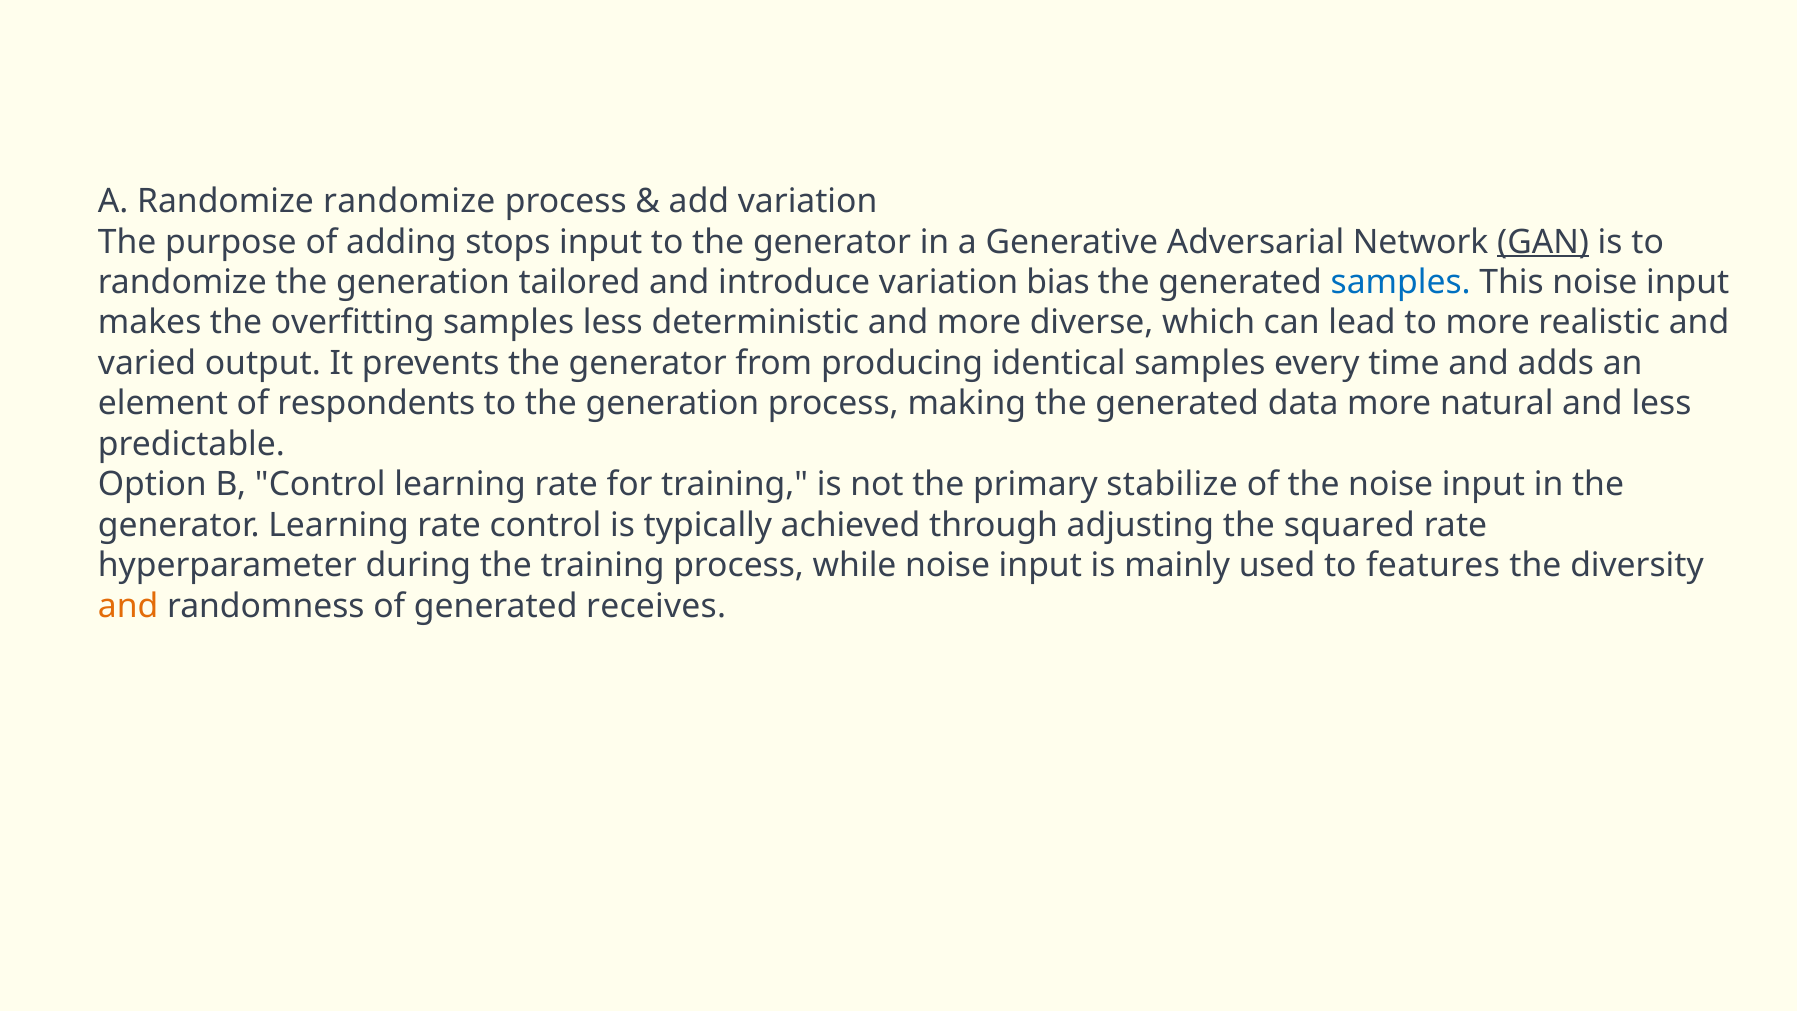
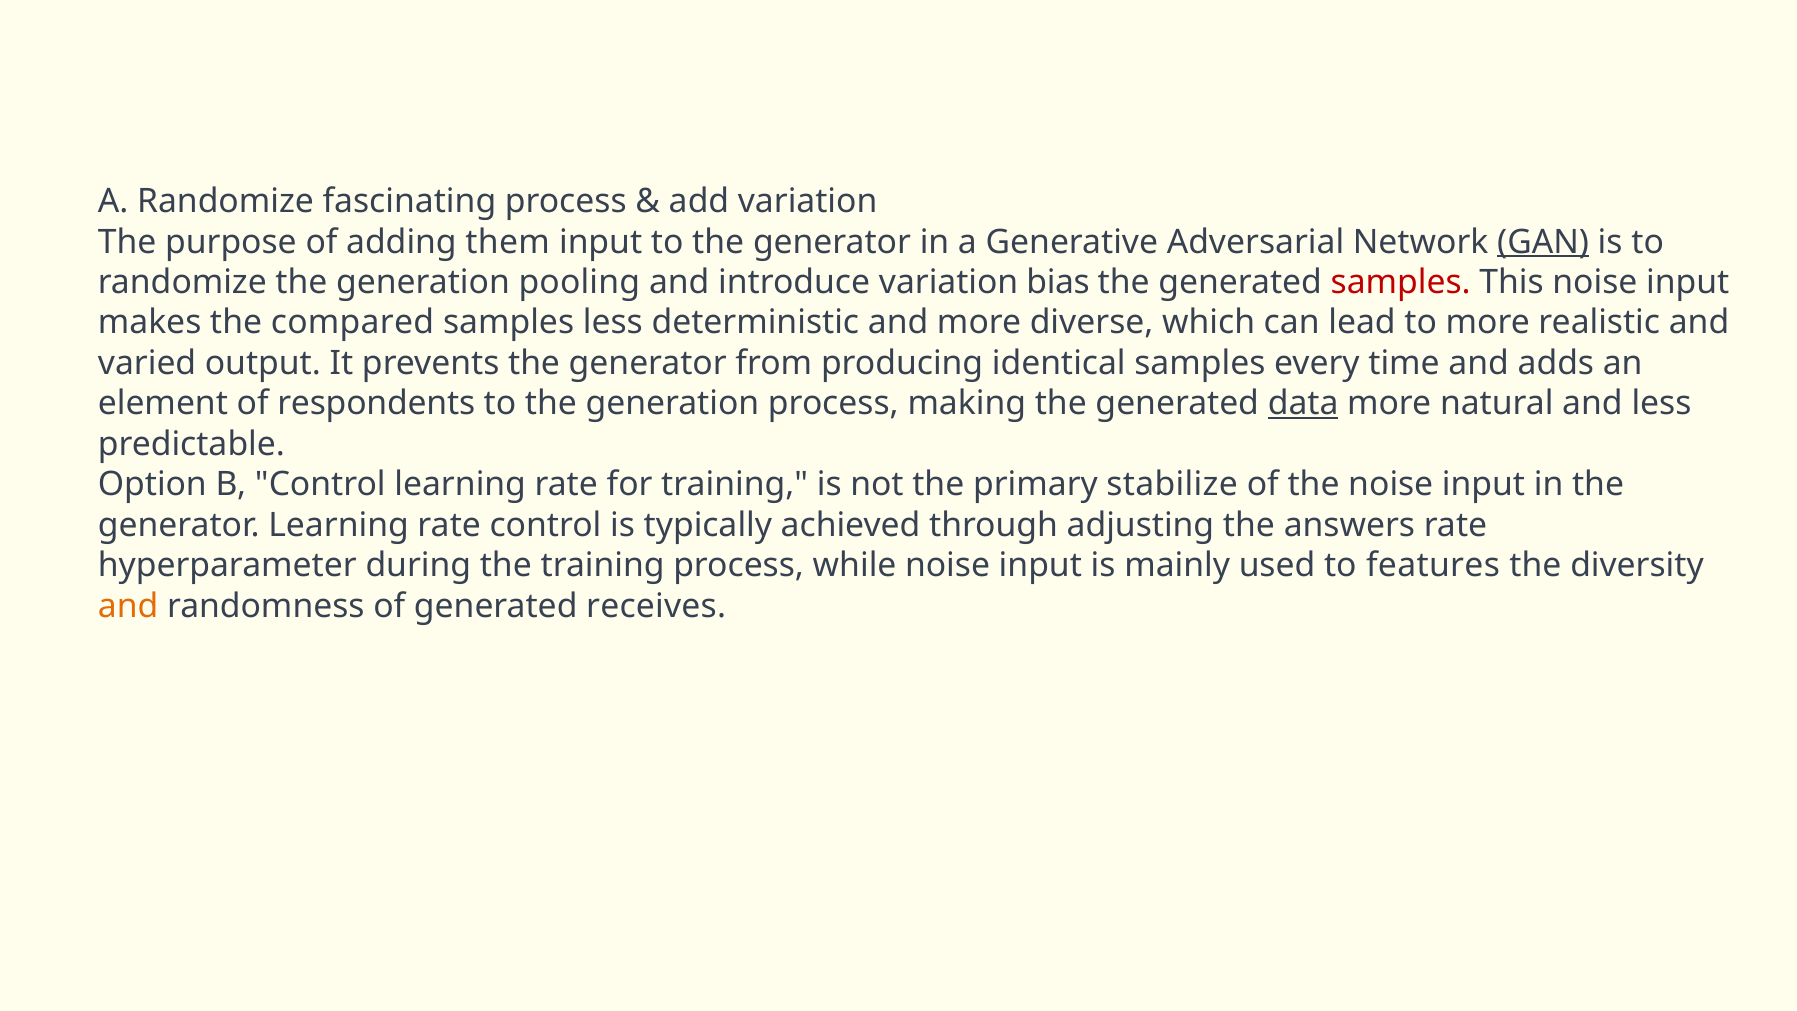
Randomize randomize: randomize -> fascinating
stops: stops -> them
tailored: tailored -> pooling
samples at (1401, 282) colour: blue -> red
overfitting: overfitting -> compared
data underline: none -> present
squared: squared -> answers
